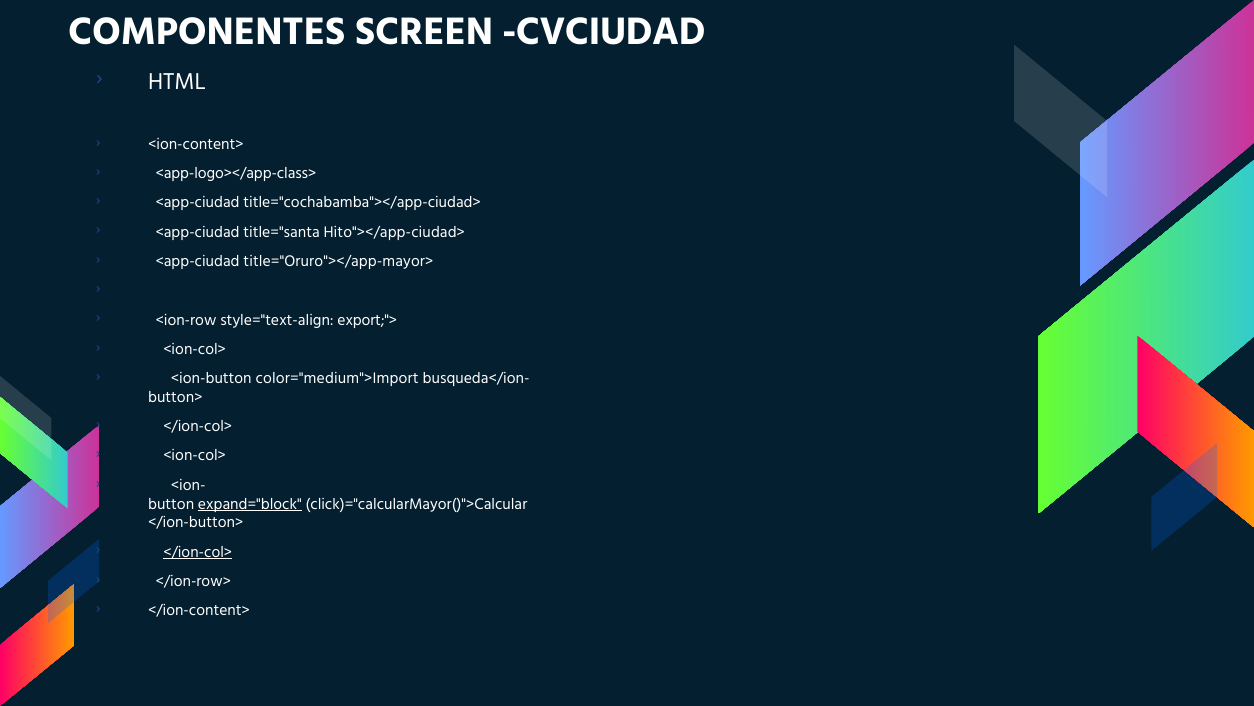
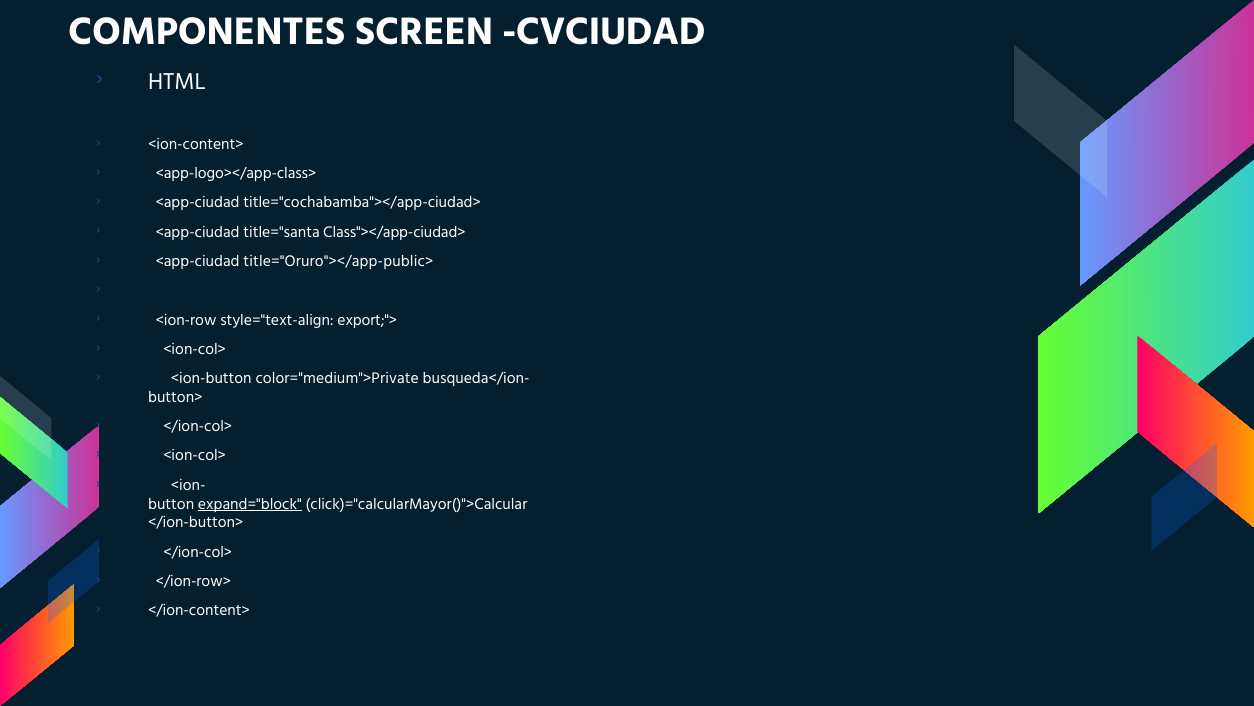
Hito"></app-ciudad>: Hito"></app-ciudad> -> Class"></app-ciudad>
title="Oruro"></app-mayor>: title="Oruro"></app-mayor> -> title="Oruro"></app-public>
color="medium">Import: color="medium">Import -> color="medium">Private
</ion-col> at (198, 552) underline: present -> none
